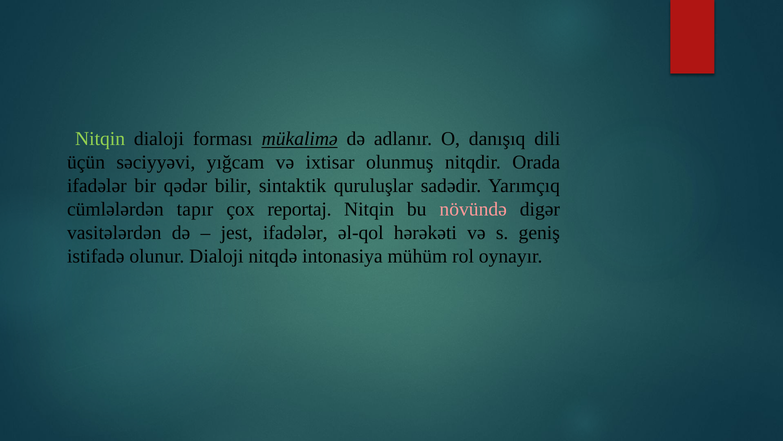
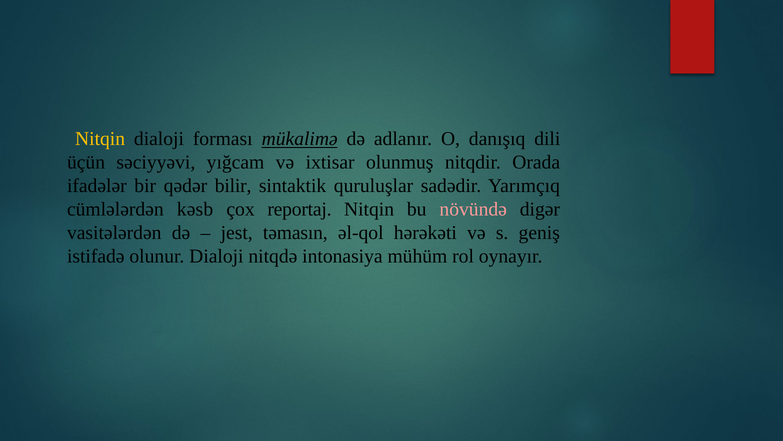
Nitqin at (100, 139) colour: light green -> yellow
tapır: tapır -> kəsb
jest ifadələr: ifadələr -> təmasın
